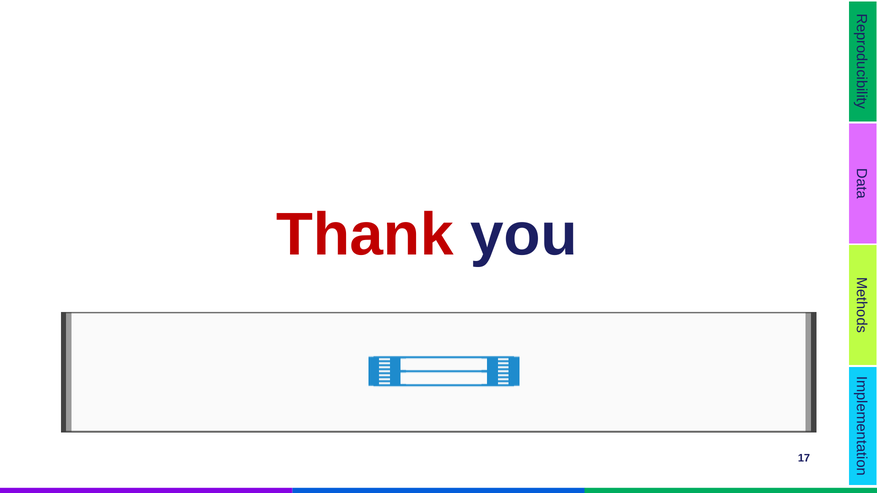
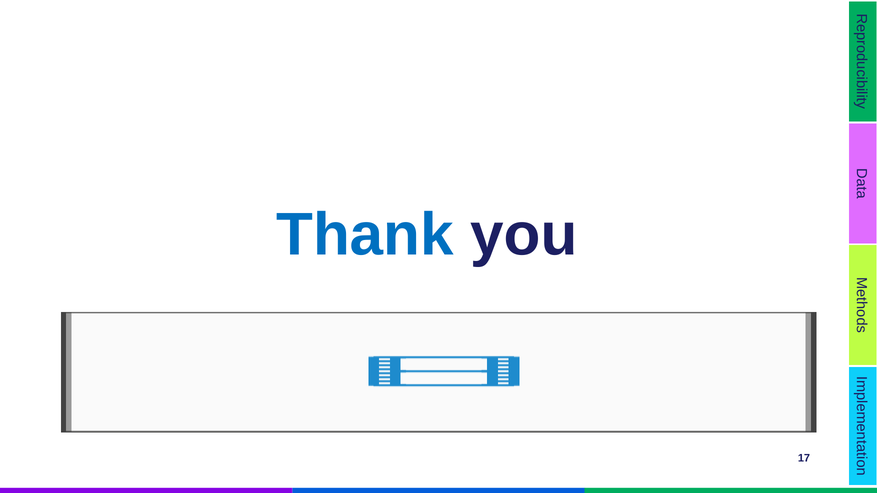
Thank colour: red -> blue
